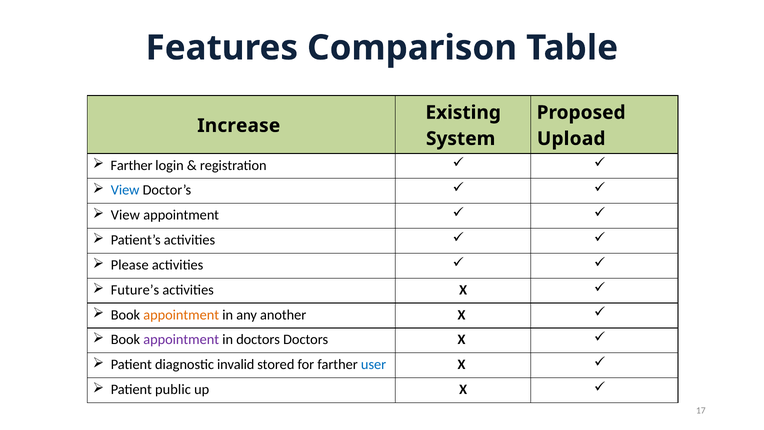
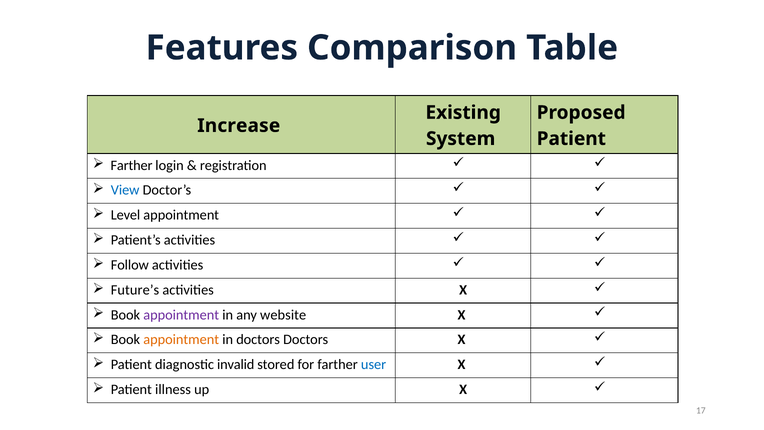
Upload at (571, 139): Upload -> Patient
View at (125, 215): View -> Level
Please: Please -> Follow
appointment at (181, 315) colour: orange -> purple
another: another -> website
appointment at (181, 340) colour: purple -> orange
public: public -> illness
